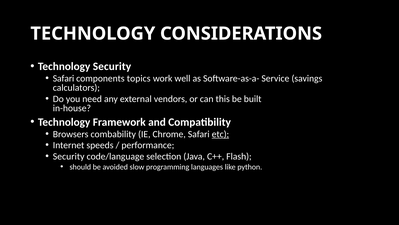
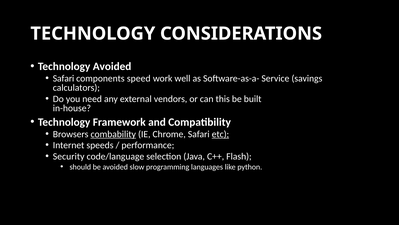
Technology Security: Security -> Avoided
topics: topics -> speed
combability underline: none -> present
